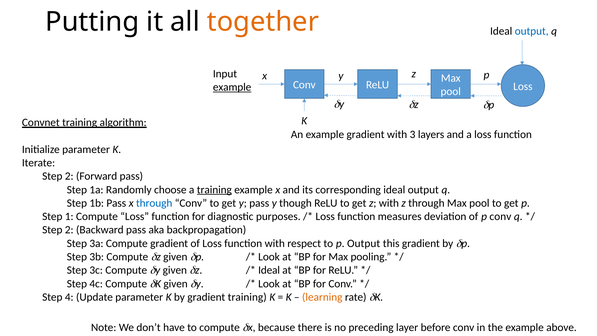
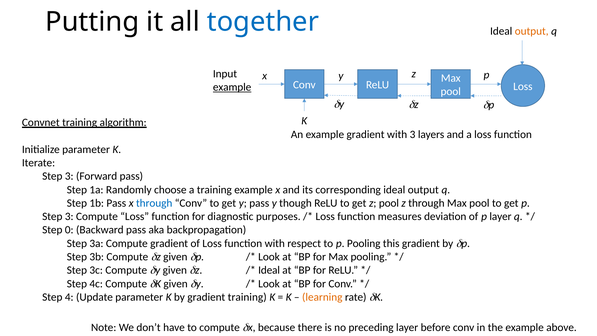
together colour: orange -> blue
output at (532, 31) colour: blue -> orange
2 at (69, 176): 2 -> 3
training at (214, 190) underline: present -> none
z with: with -> pool
1 at (69, 216): 1 -> 3
p conv: conv -> layer
2 at (69, 230): 2 -> 0
p Output: Output -> Pooling
